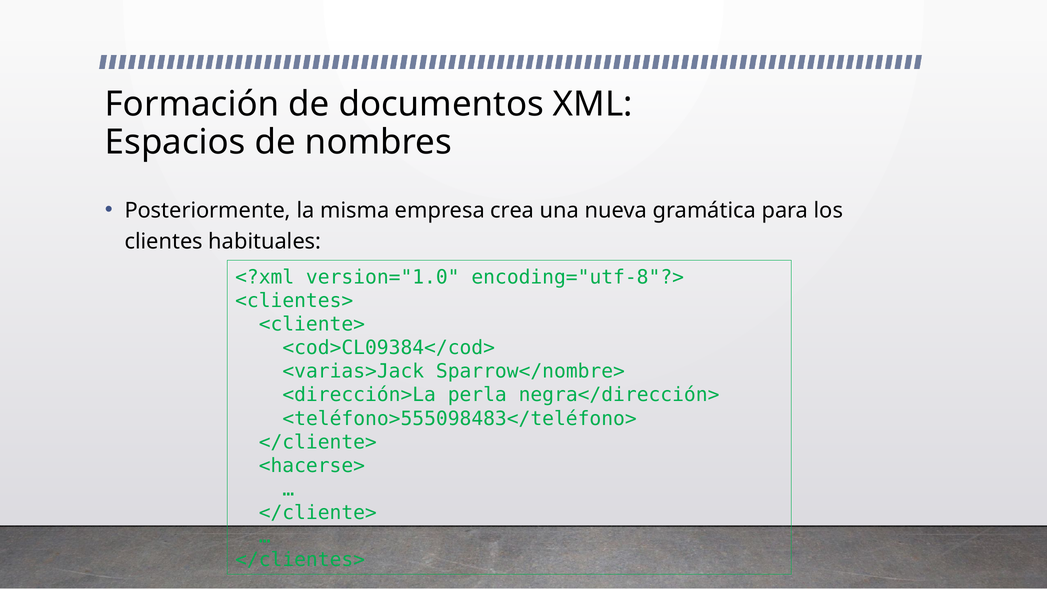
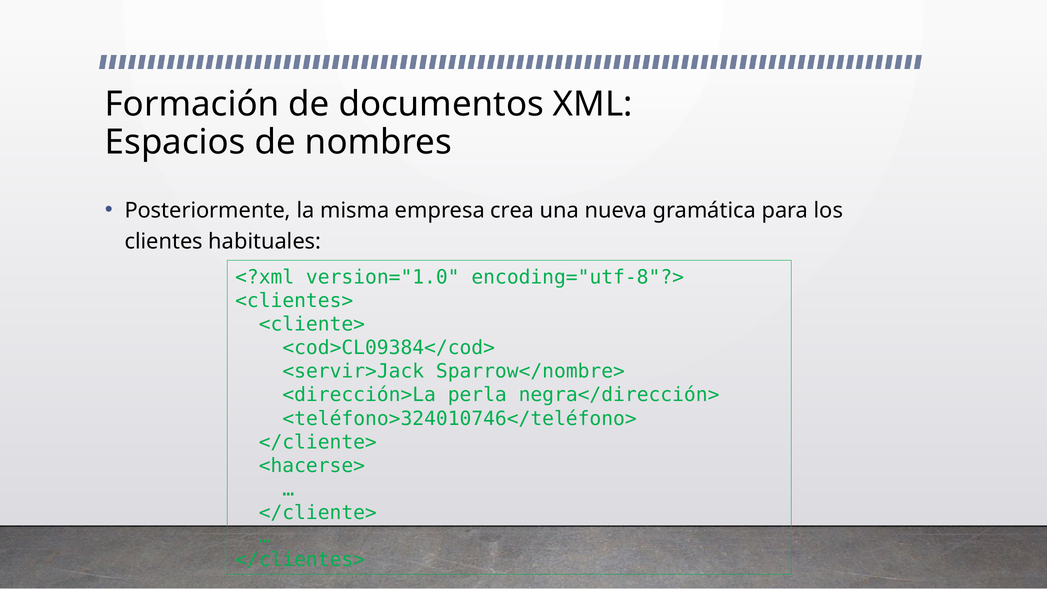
<varias>Jack: <varias>Jack -> <servir>Jack
<teléfono>555098483</teléfono>: <teléfono>555098483</teléfono> -> <teléfono>324010746</teléfono>
